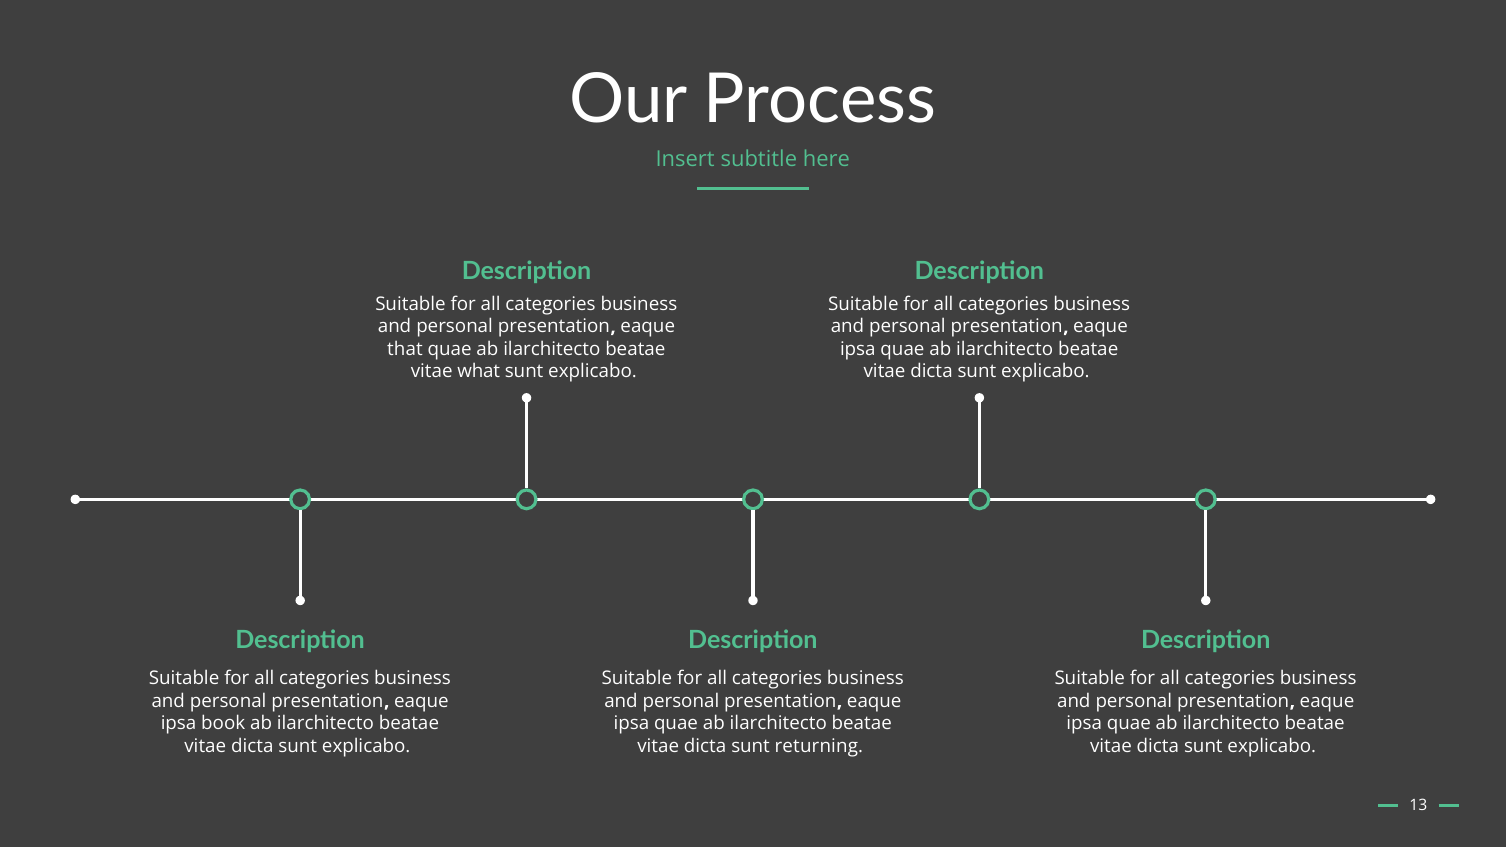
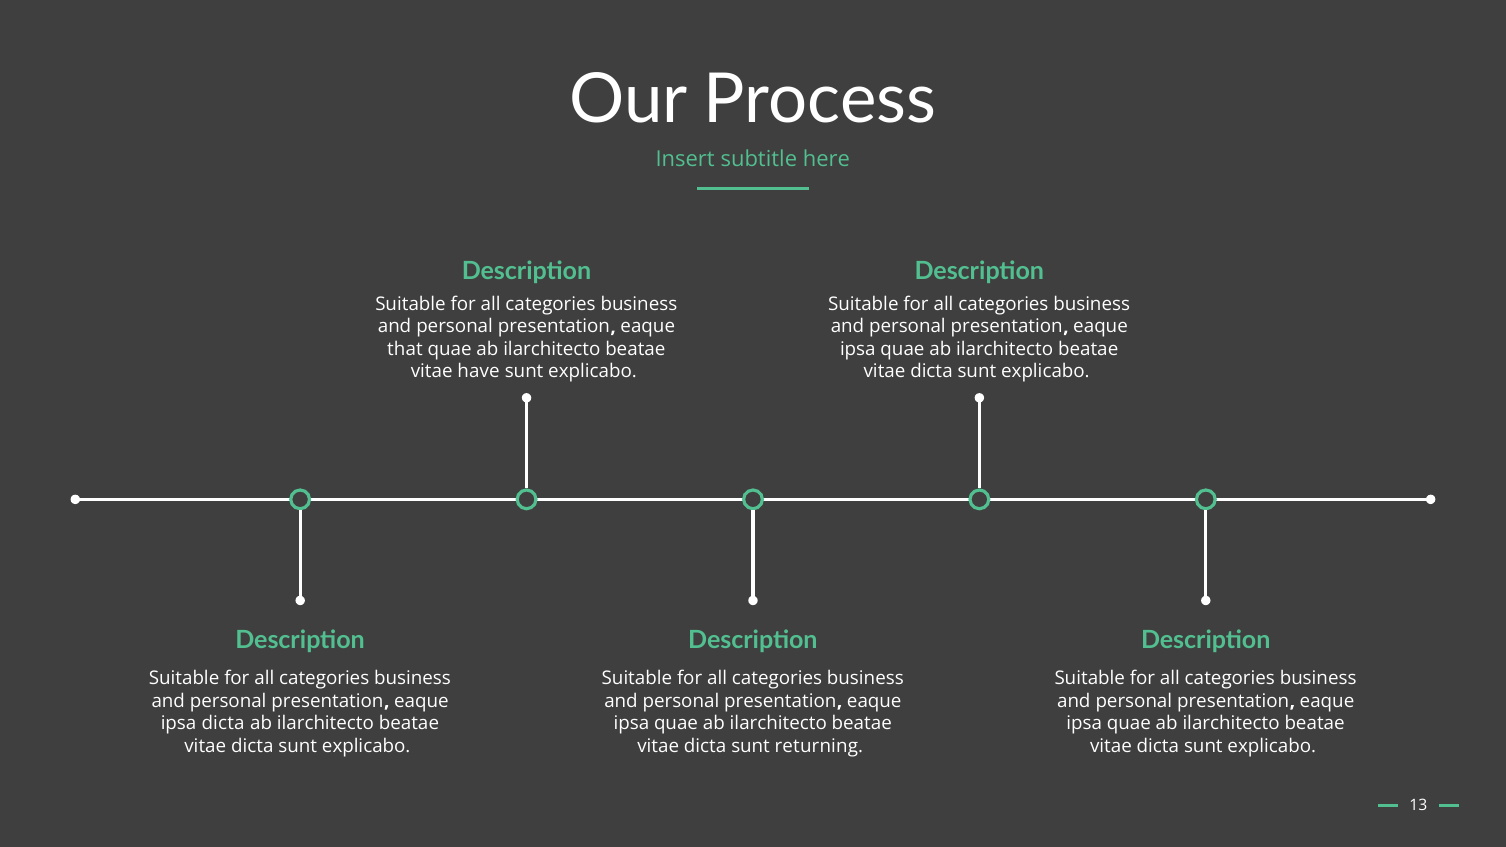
what: what -> have
ipsa book: book -> dicta
